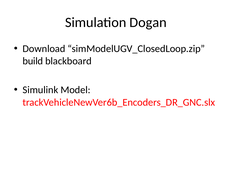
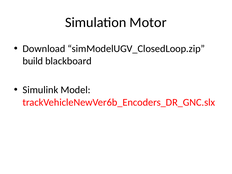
Dogan: Dogan -> Motor
